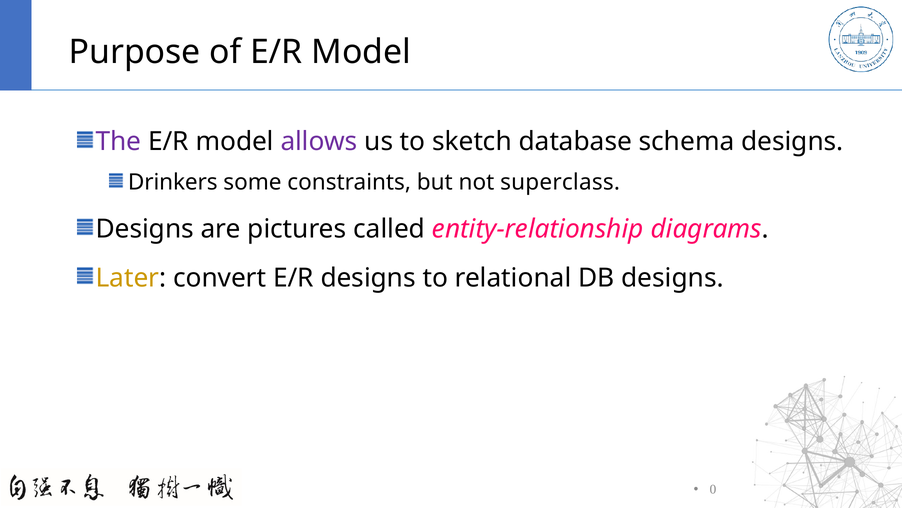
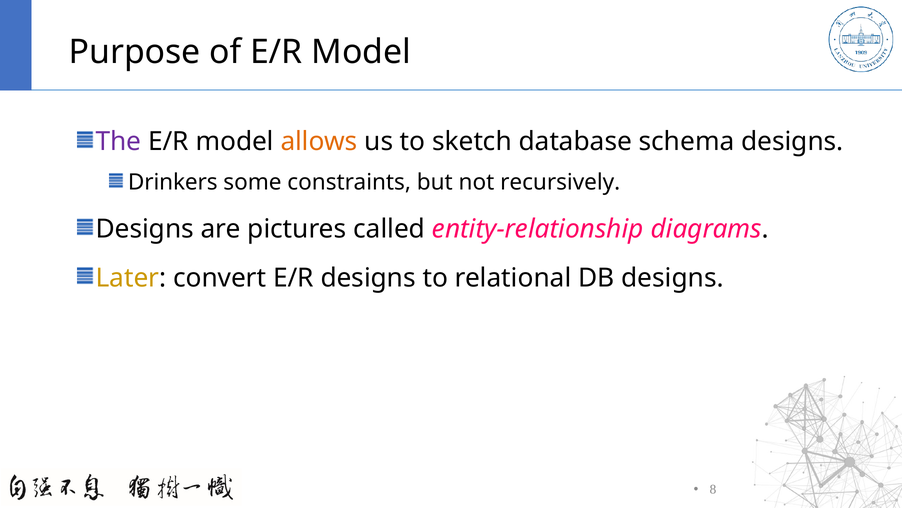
allows colour: purple -> orange
superclass: superclass -> recursively
0: 0 -> 8
